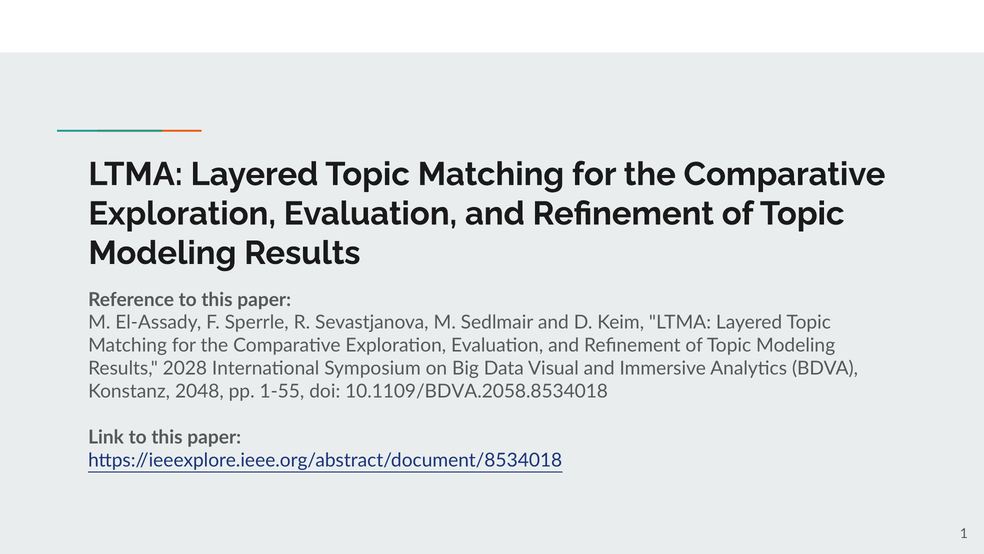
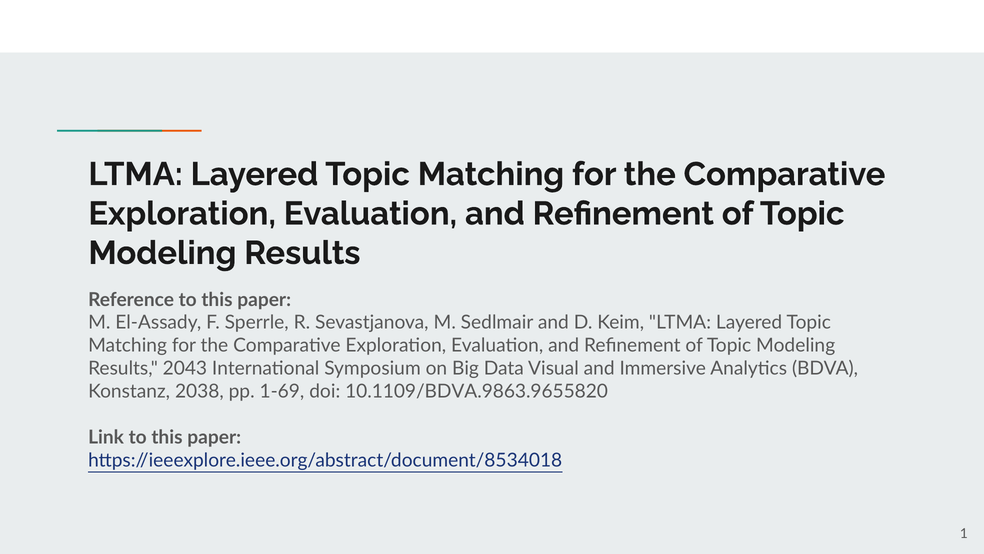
2028: 2028 -> 2043
2048: 2048 -> 2038
1-55: 1-55 -> 1-69
10.1109/BDVA.2058.8534018: 10.1109/BDVA.2058.8534018 -> 10.1109/BDVA.9863.9655820
